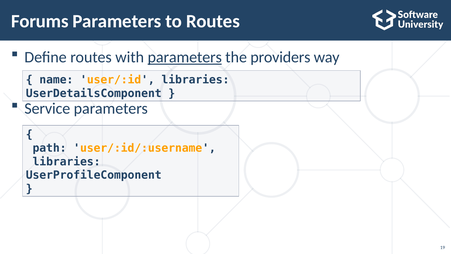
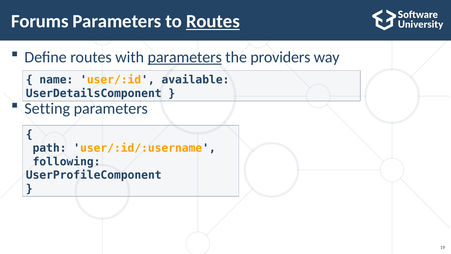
Routes at (213, 21) underline: none -> present
user/:id libraries: libraries -> available
Service: Service -> Setting
libraries at (67, 161): libraries -> following
